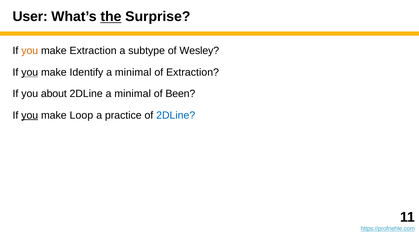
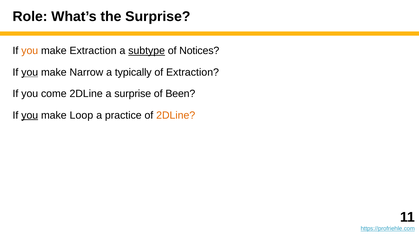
User: User -> Role
the underline: present -> none
subtype underline: none -> present
Wesley: Wesley -> Notices
Identify: Identify -> Narrow
minimal at (133, 72): minimal -> typically
about: about -> come
2DLine a minimal: minimal -> surprise
2DLine at (176, 115) colour: blue -> orange
